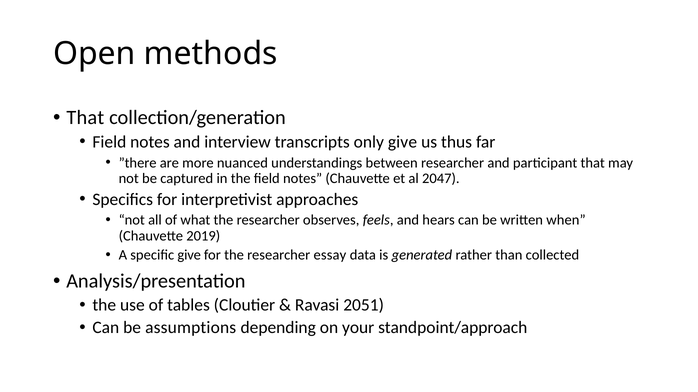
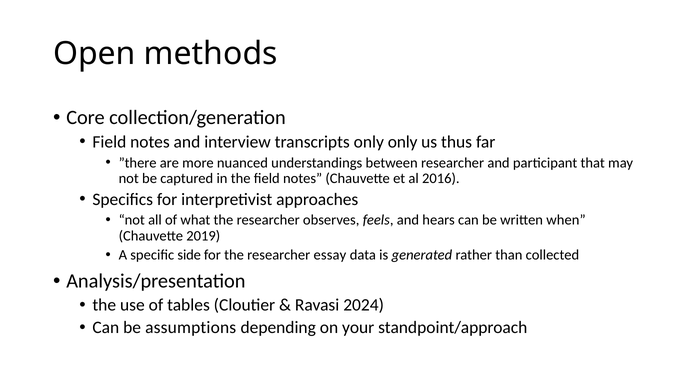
That at (85, 118): That -> Core
only give: give -> only
2047: 2047 -> 2016
specific give: give -> side
2051: 2051 -> 2024
